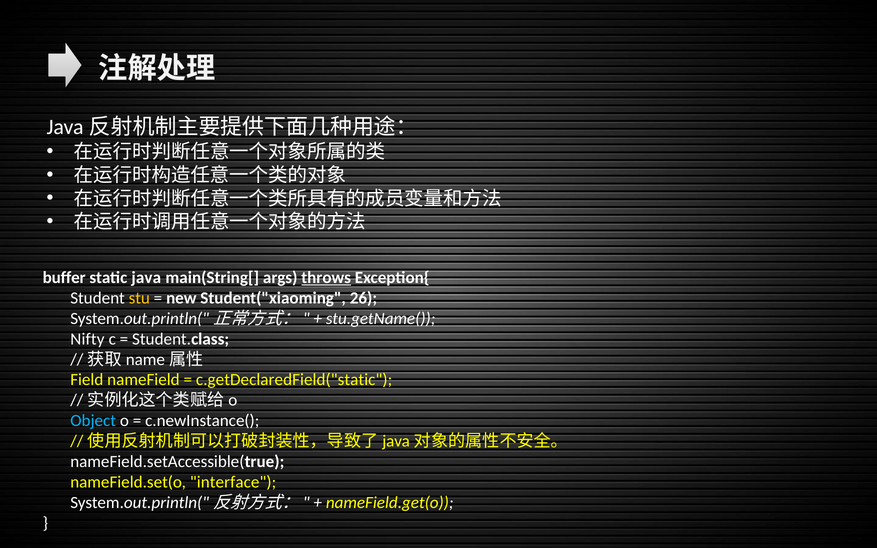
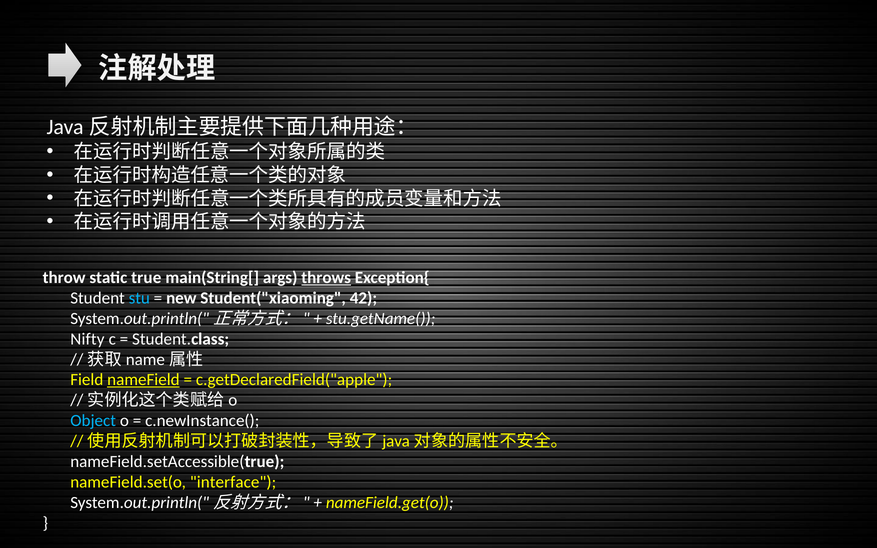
buffer: buffer -> throw
java: java -> true
stu colour: yellow -> light blue
26: 26 -> 42
nameField underline: none -> present
c.getDeclaredField("static: c.getDeclaredField("static -> c.getDeclaredField("apple
